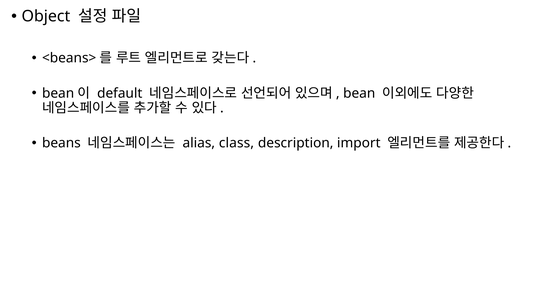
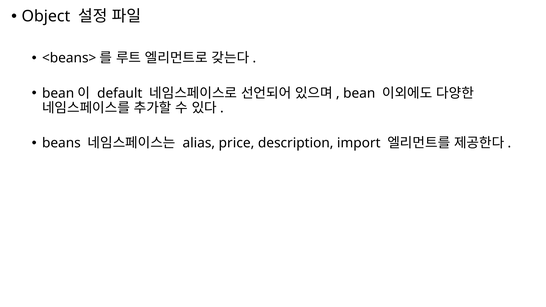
class: class -> price
